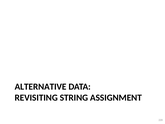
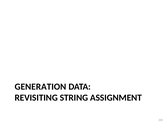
ALTERNATIVE: ALTERNATIVE -> GENERATION
